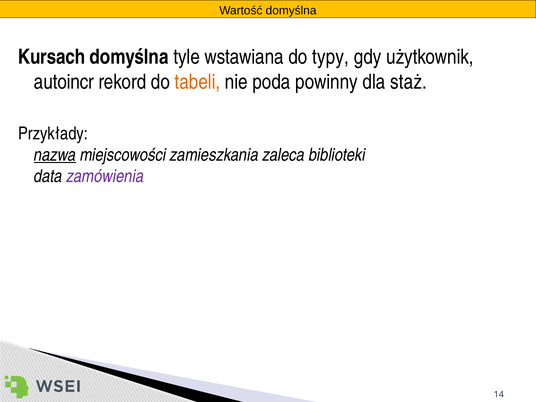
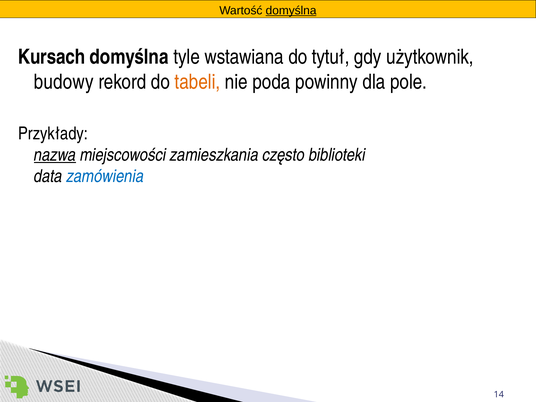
domyślna at (291, 11) underline: none -> present
typy: typy -> tytuł
autoincr: autoincr -> budowy
staż: staż -> pole
zaleca: zaleca -> często
zamówienia colour: purple -> blue
